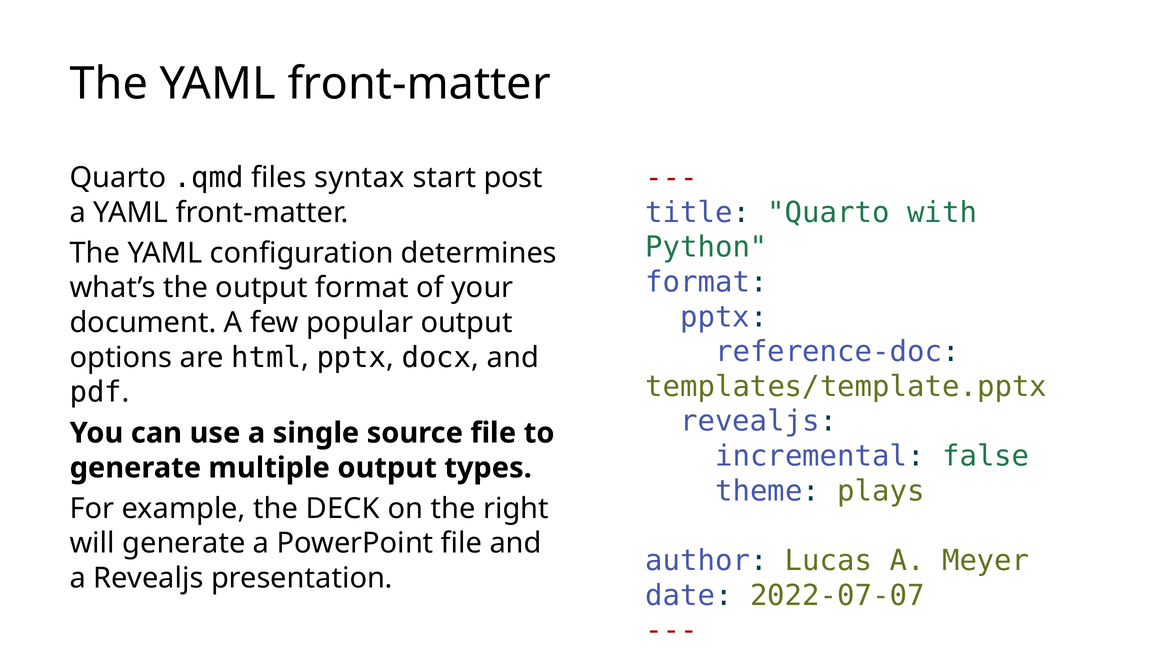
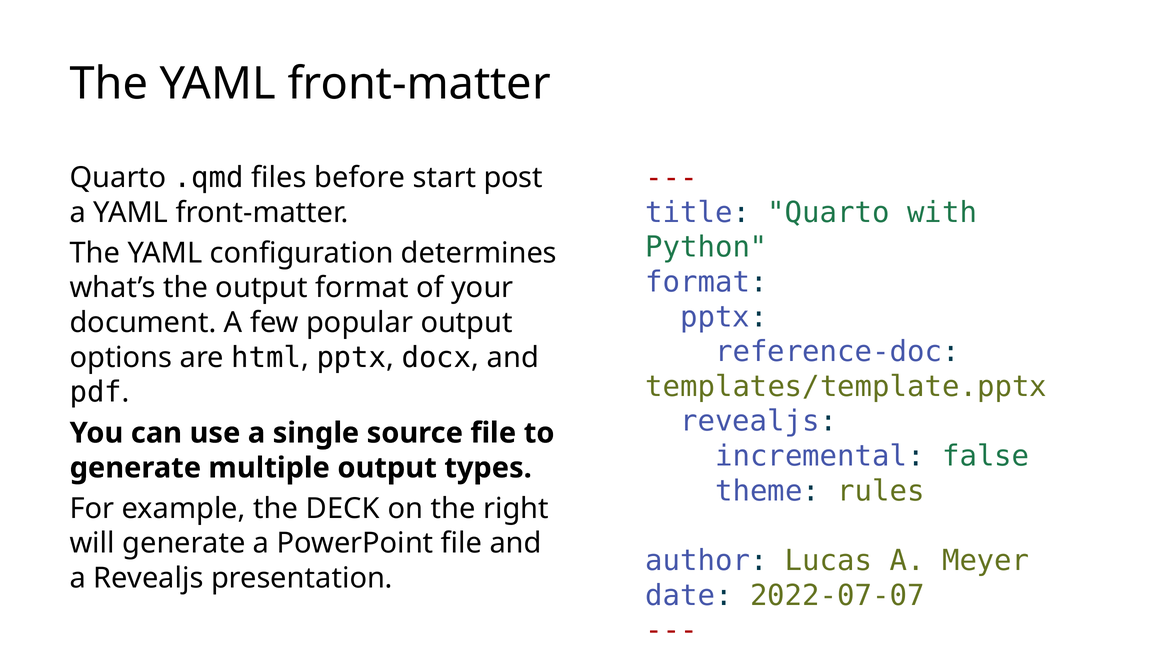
syntax: syntax -> before
plays: plays -> rules
